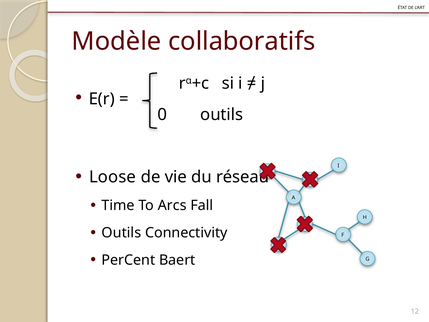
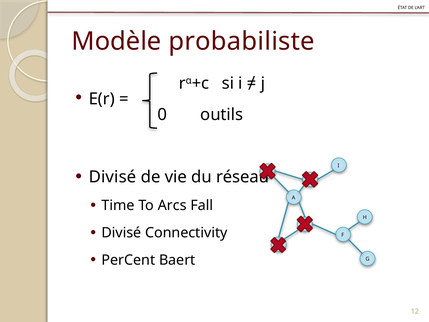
collaboratifs: collaboratifs -> probabiliste
Loose at (113, 177): Loose -> Divisé
Outils at (121, 233): Outils -> Divisé
